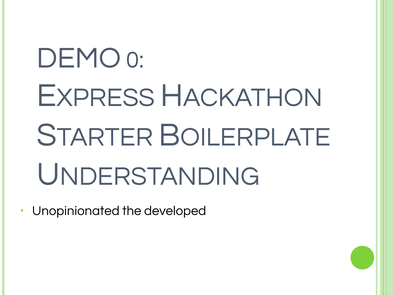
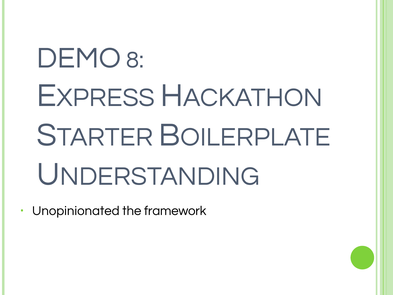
0: 0 -> 8
developed: developed -> framework
